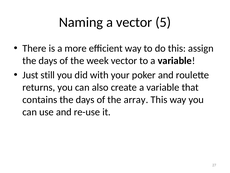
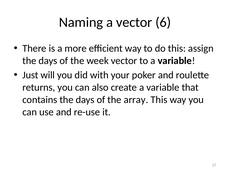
5: 5 -> 6
still: still -> will
